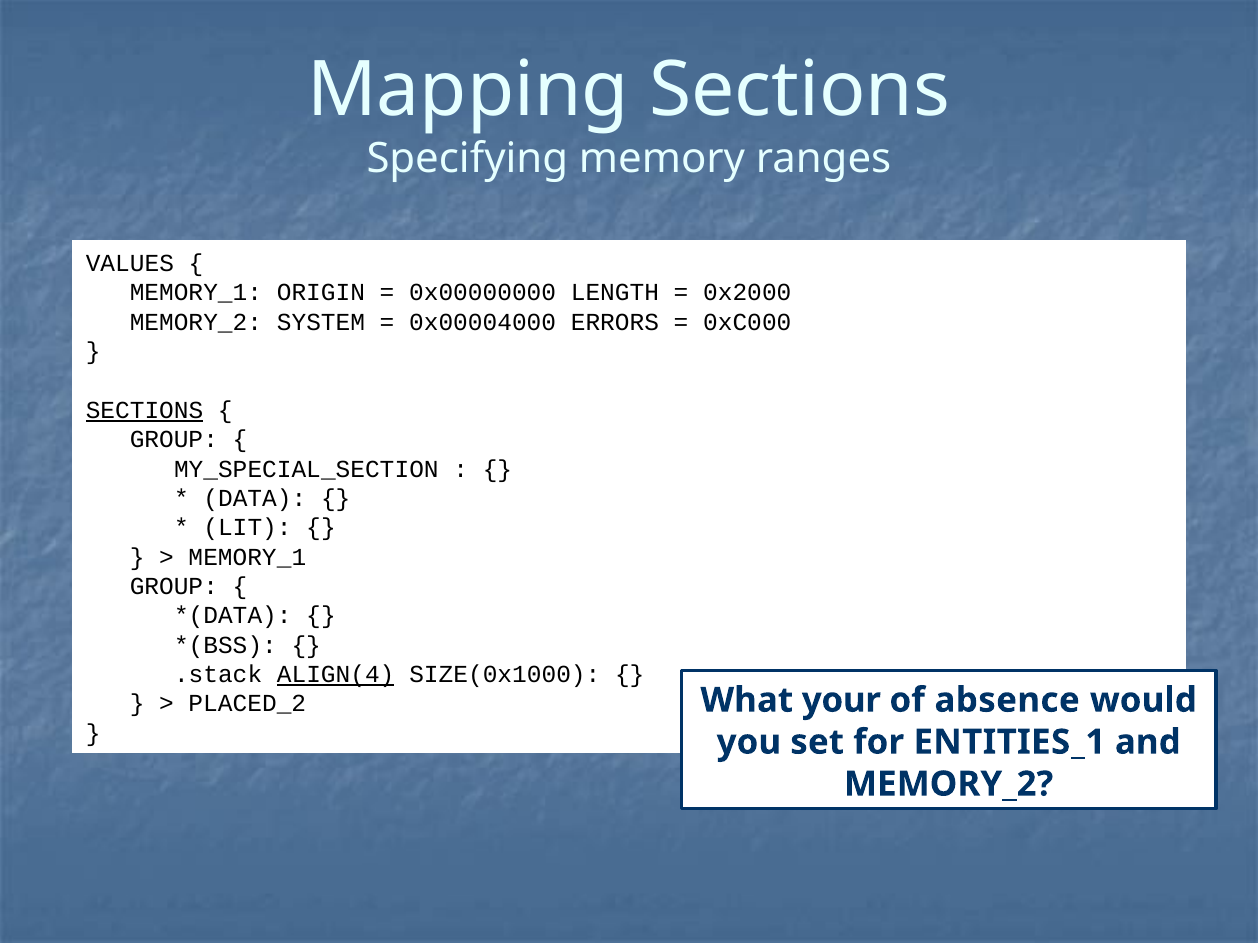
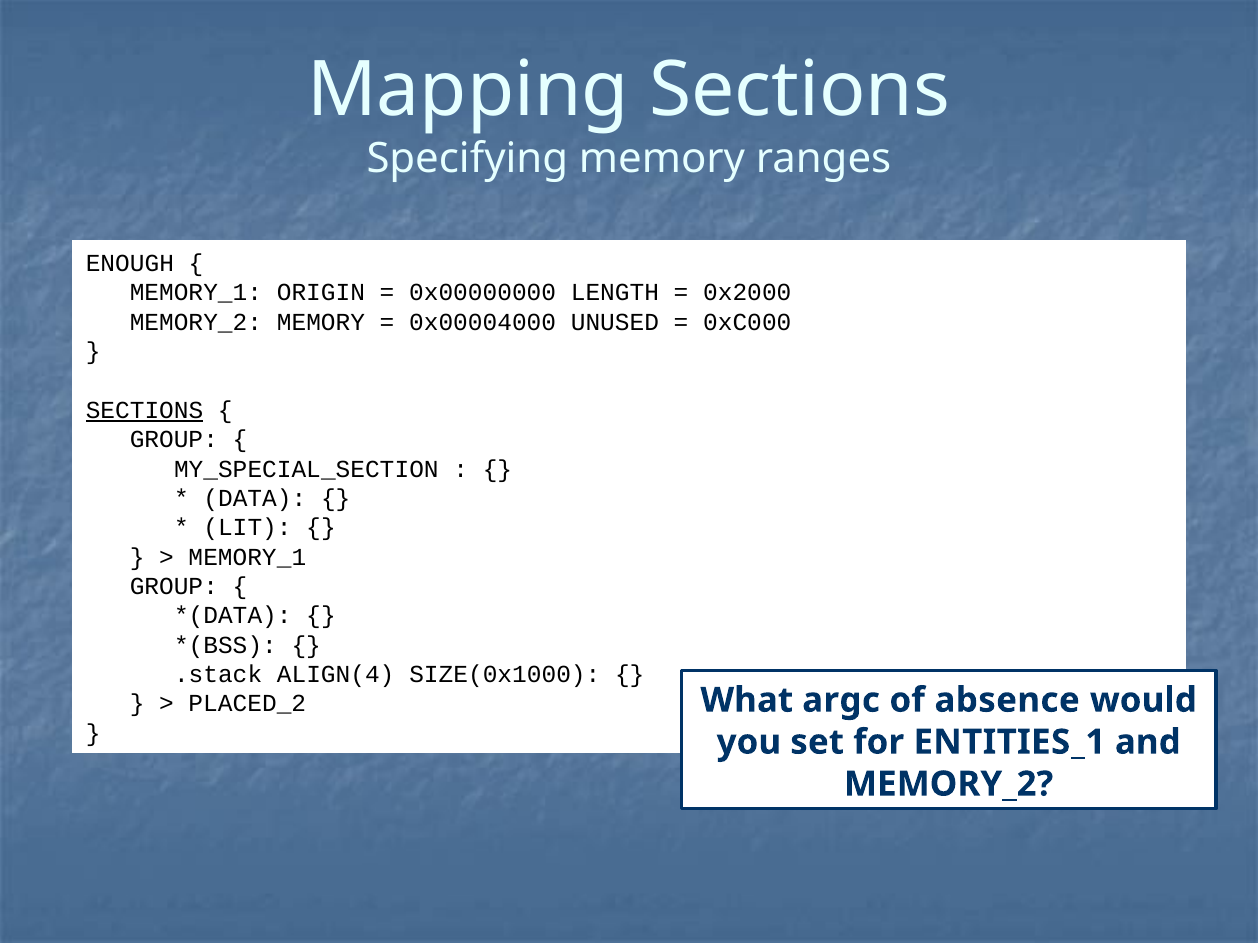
VALUES: VALUES -> ENOUGH
MEMORY_2 SYSTEM: SYSTEM -> MEMORY
ERRORS: ERRORS -> UNUSED
ALIGN(4 underline: present -> none
your: your -> argc
